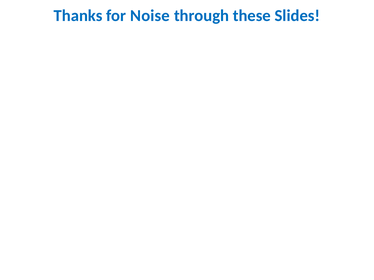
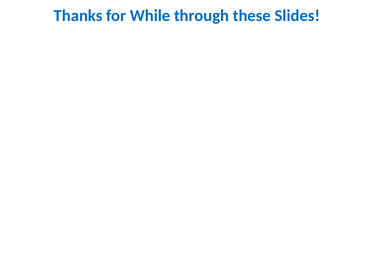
Noise: Noise -> While
